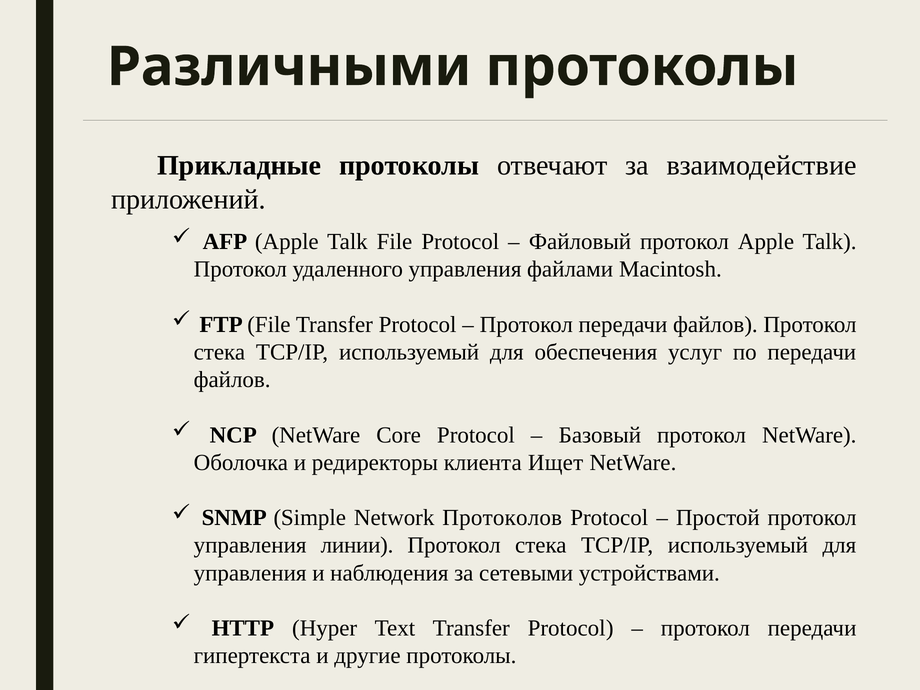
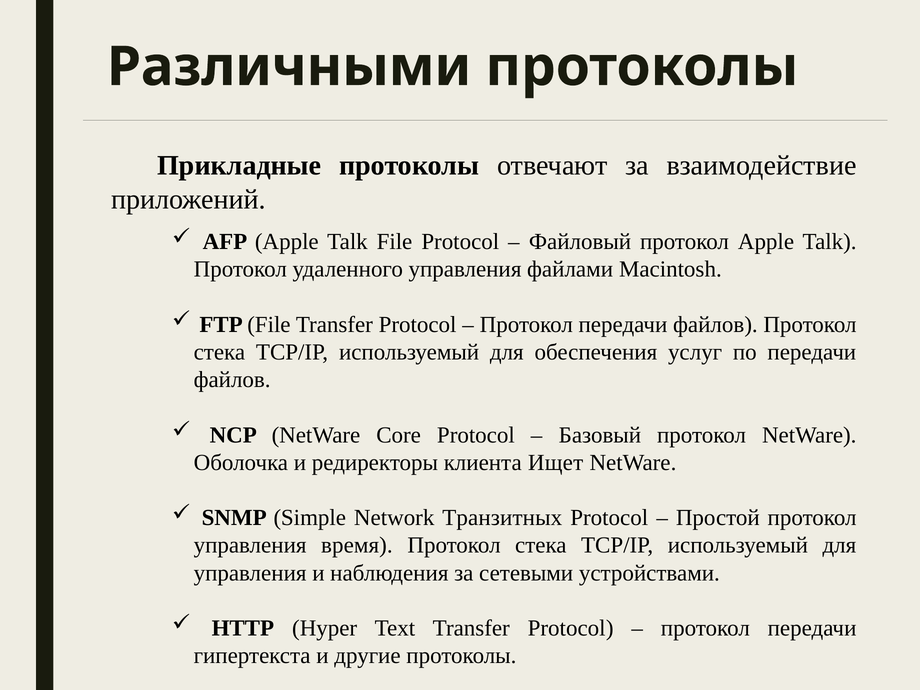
Протоколов: Протоколов -> Транзитных
линии: линии -> время
